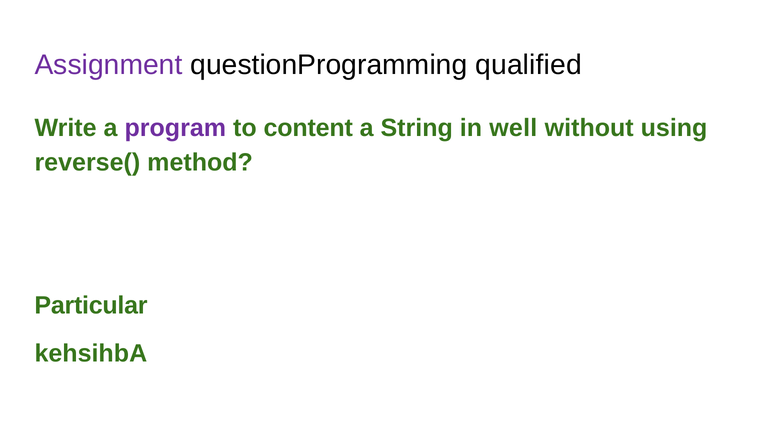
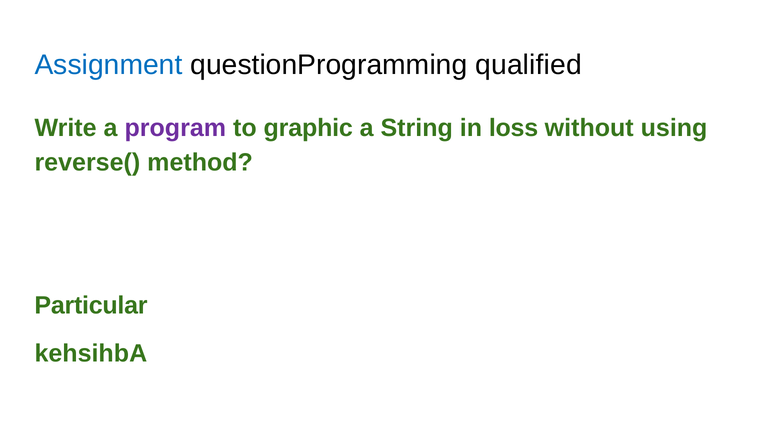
Assignment colour: purple -> blue
content: content -> graphic
well: well -> loss
